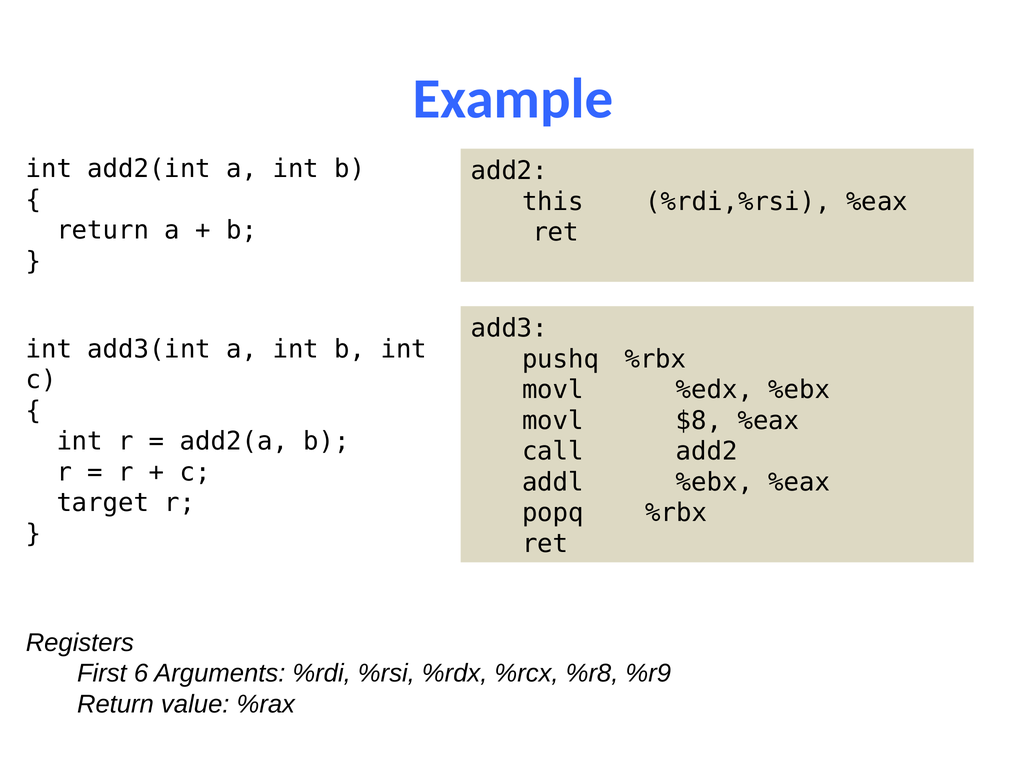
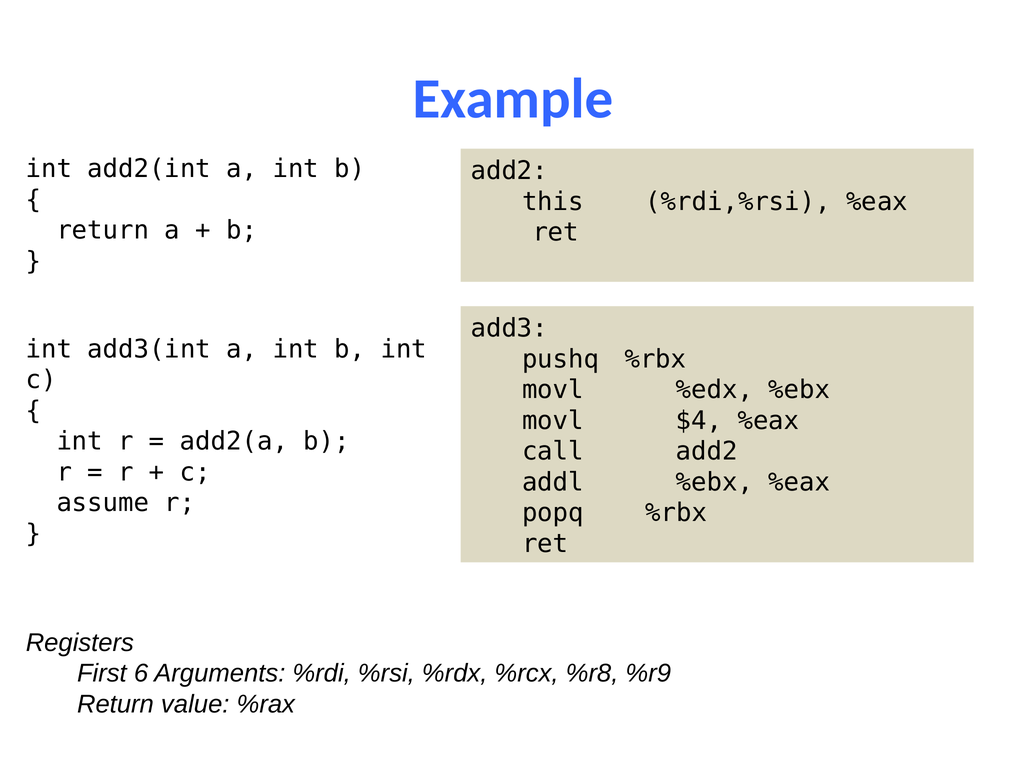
$8: $8 -> $4
target: target -> assume
